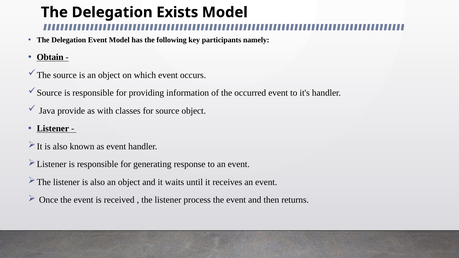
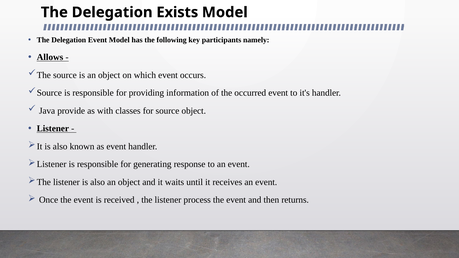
Obtain: Obtain -> Allows
